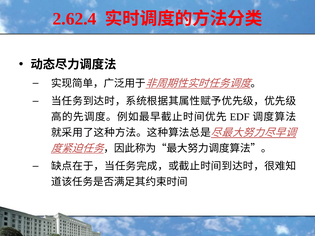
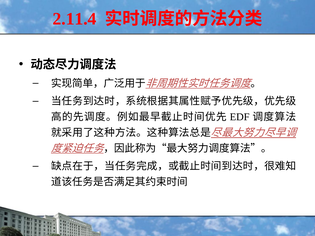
2.62.4: 2.62.4 -> 2.11.4
